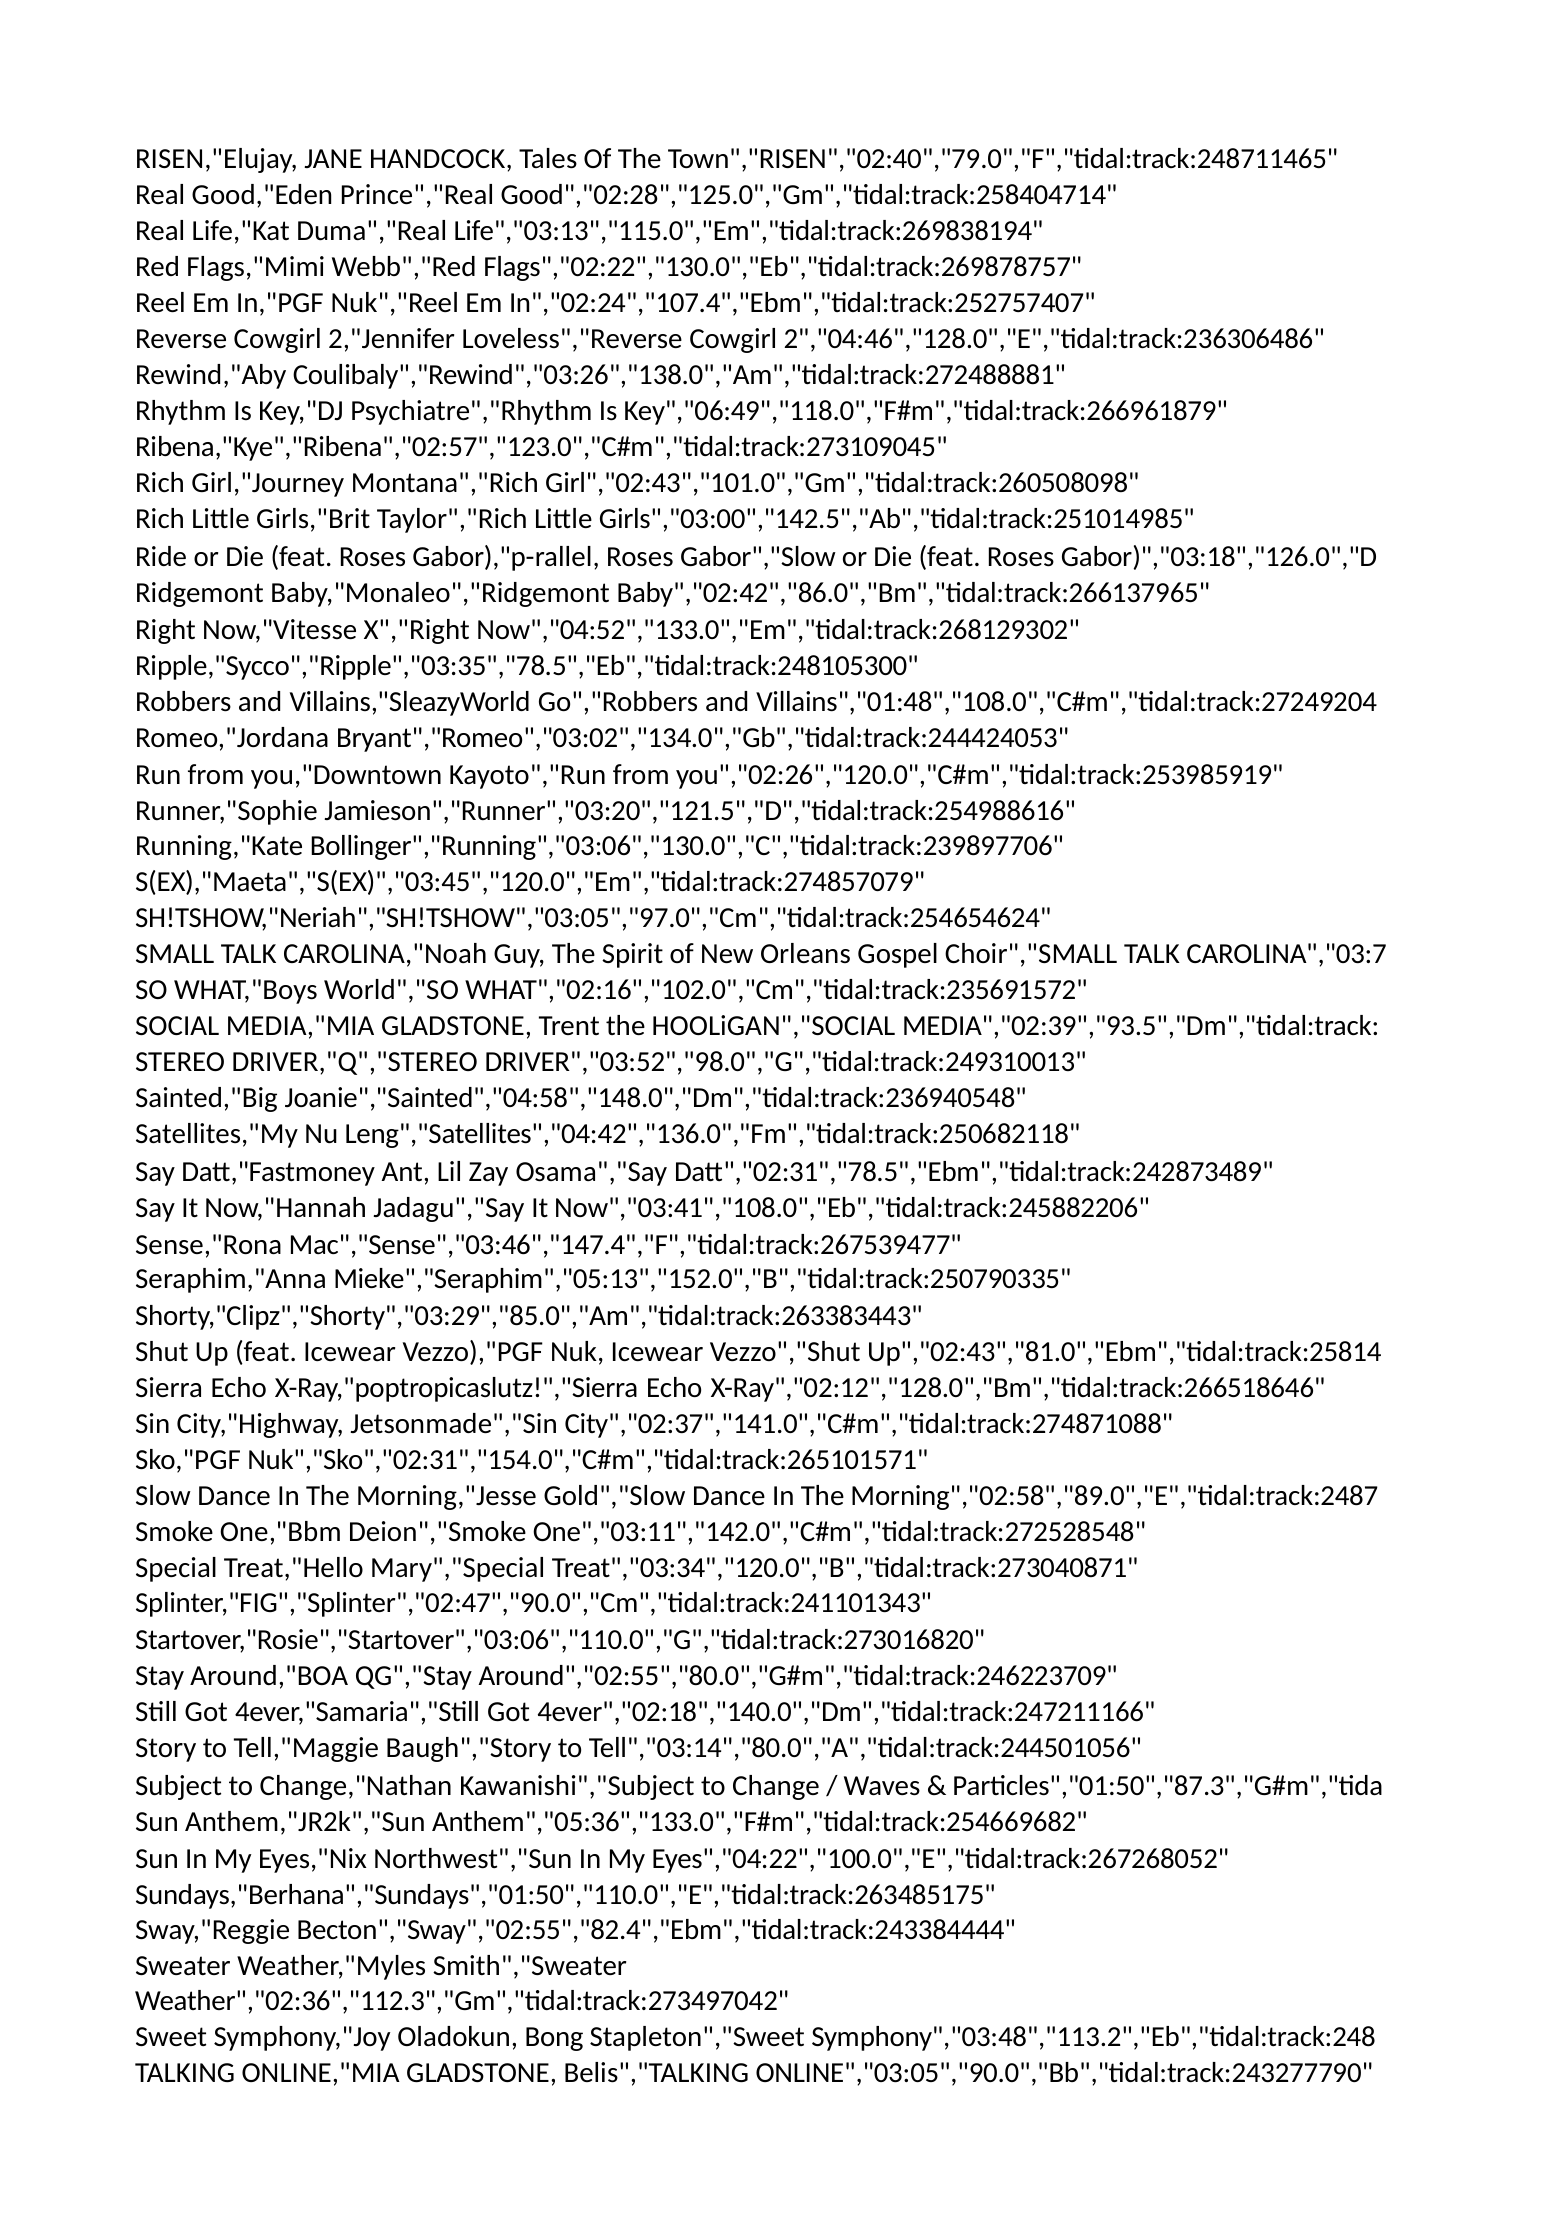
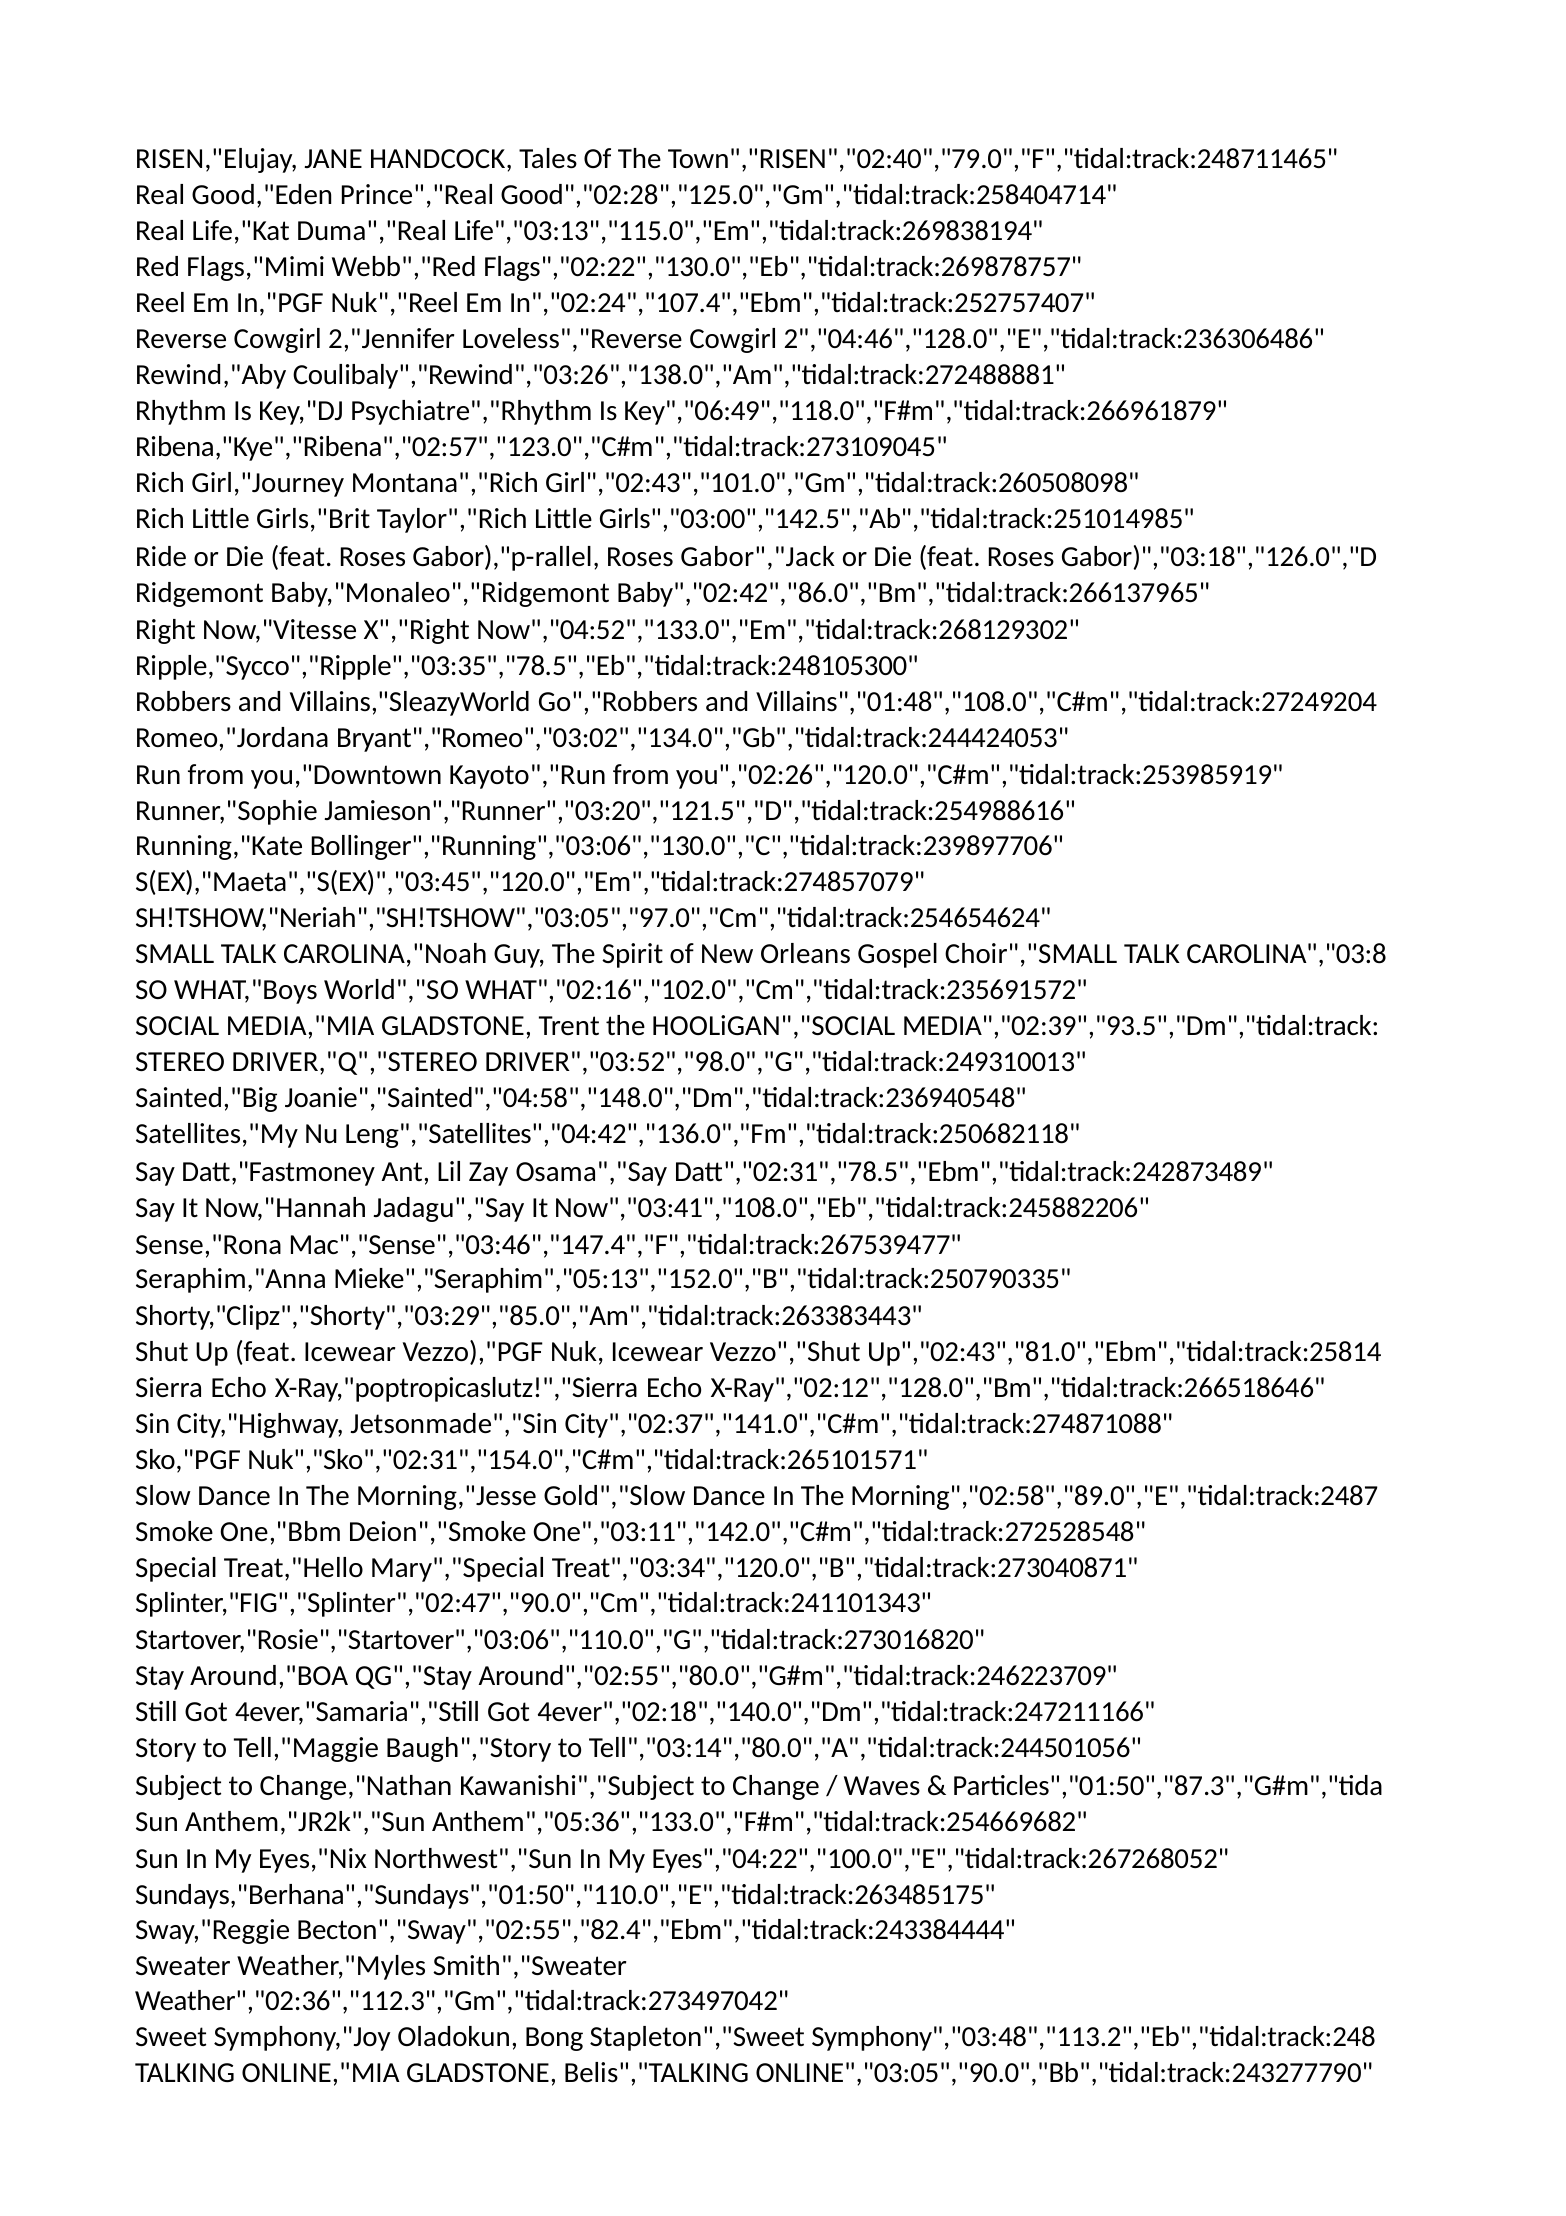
Gabor","Slow: Gabor","Slow -> Gabor","Jack
CAROLINA","03:7: CAROLINA","03:7 -> CAROLINA","03:8
